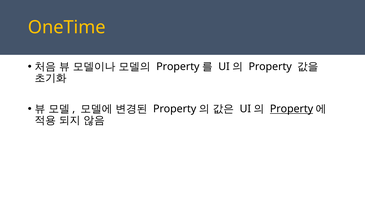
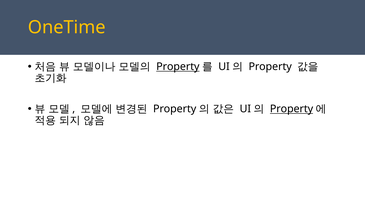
Property at (178, 66) underline: none -> present
